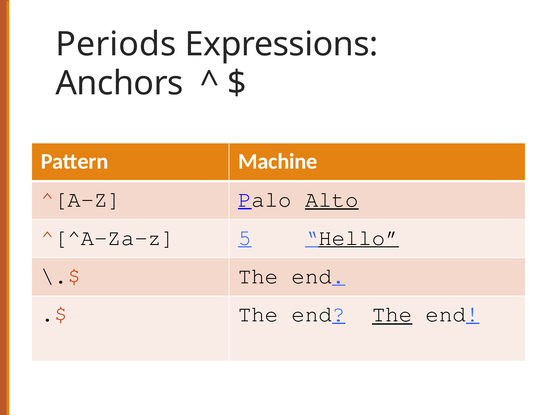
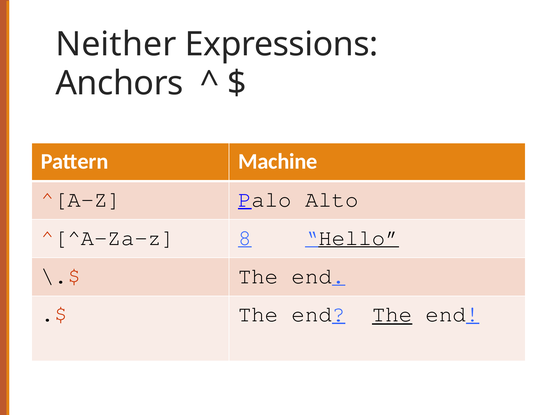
Periods: Periods -> Neither
Alto underline: present -> none
5: 5 -> 8
